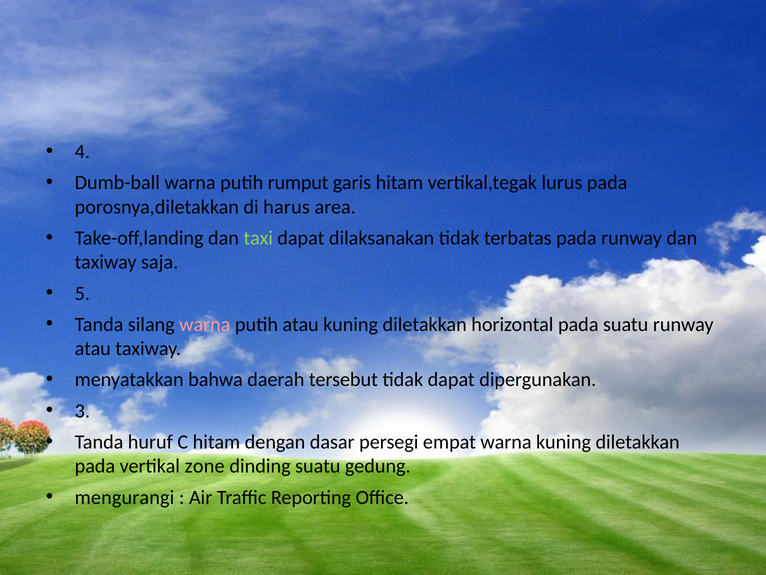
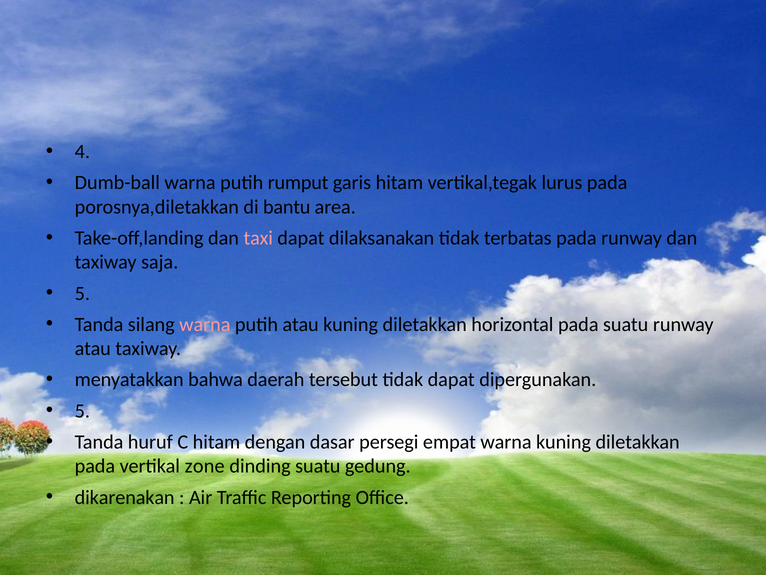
harus: harus -> bantu
taxi colour: light green -> pink
3 at (82, 411): 3 -> 5
mengurangi: mengurangi -> dikarenakan
